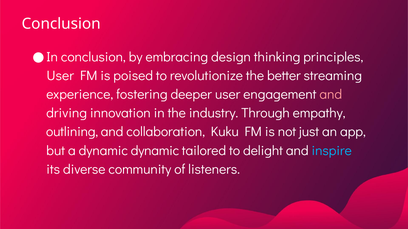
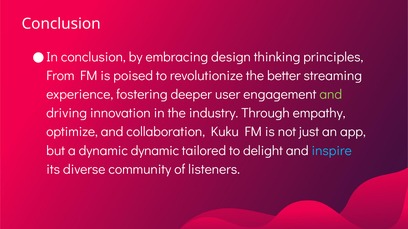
User at (60, 76): User -> From
and at (331, 95) colour: pink -> light green
outlining: outlining -> optimize
